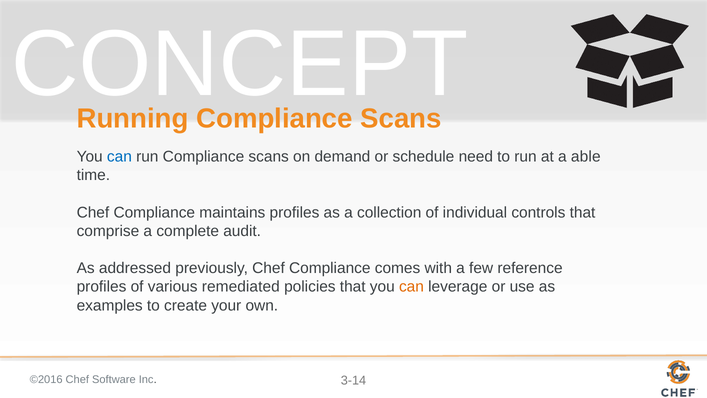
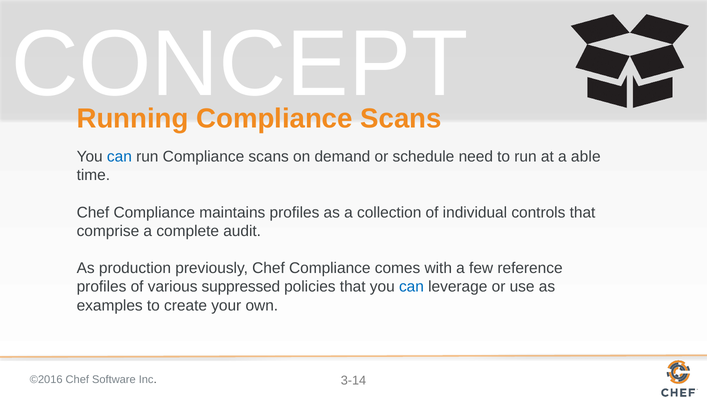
addressed: addressed -> production
remediated: remediated -> suppressed
can at (411, 287) colour: orange -> blue
